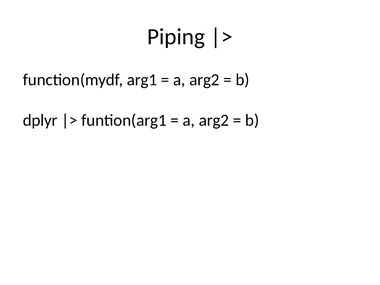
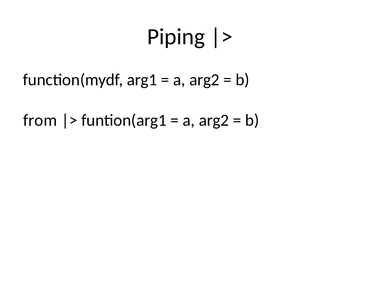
dplyr: dplyr -> from
